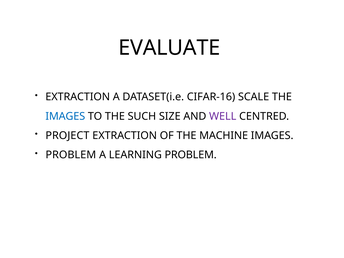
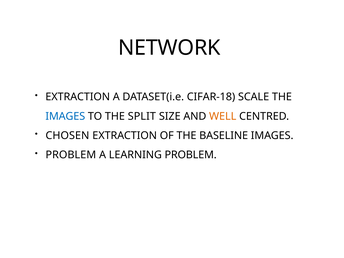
EVALUATE: EVALUATE -> NETWORK
CIFAR-16: CIFAR-16 -> CIFAR-18
SUCH: SUCH -> SPLIT
WELL colour: purple -> orange
PROJECT: PROJECT -> CHOSEN
MACHINE: MACHINE -> BASELINE
